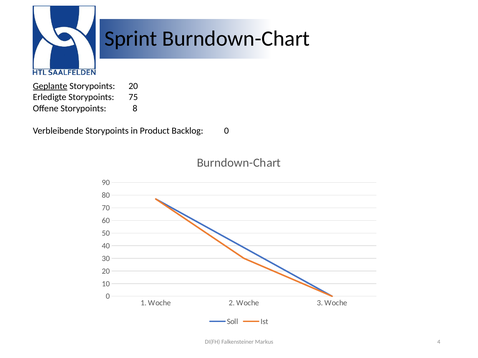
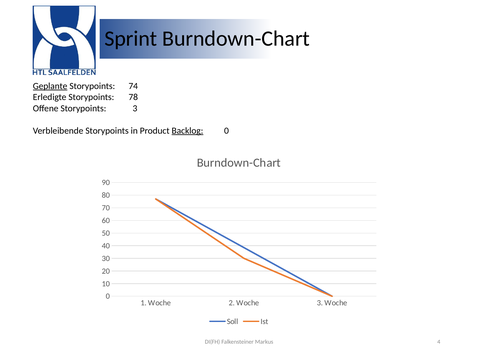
Storypoints 20: 20 -> 74
75: 75 -> 78
Storypoints 8: 8 -> 3
Backlog underline: none -> present
